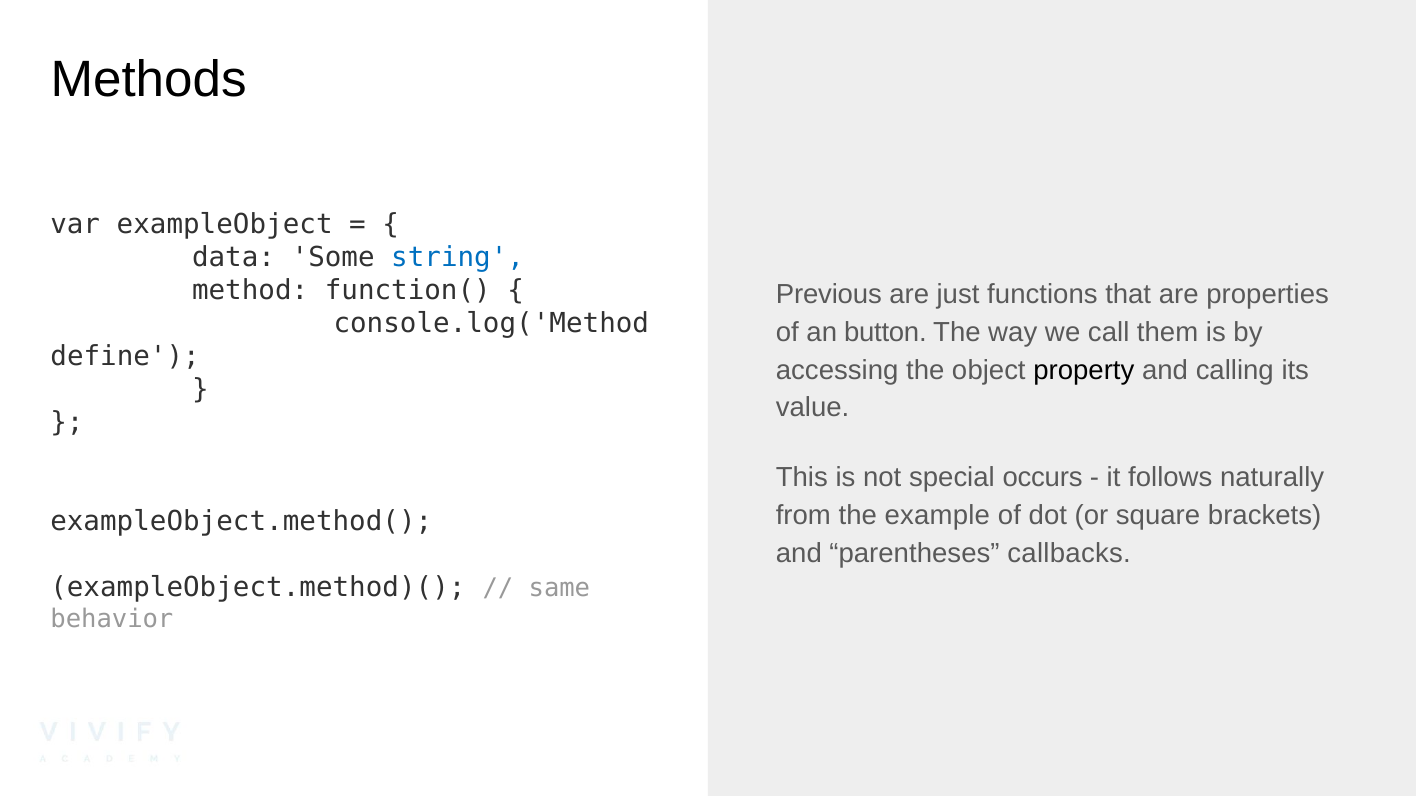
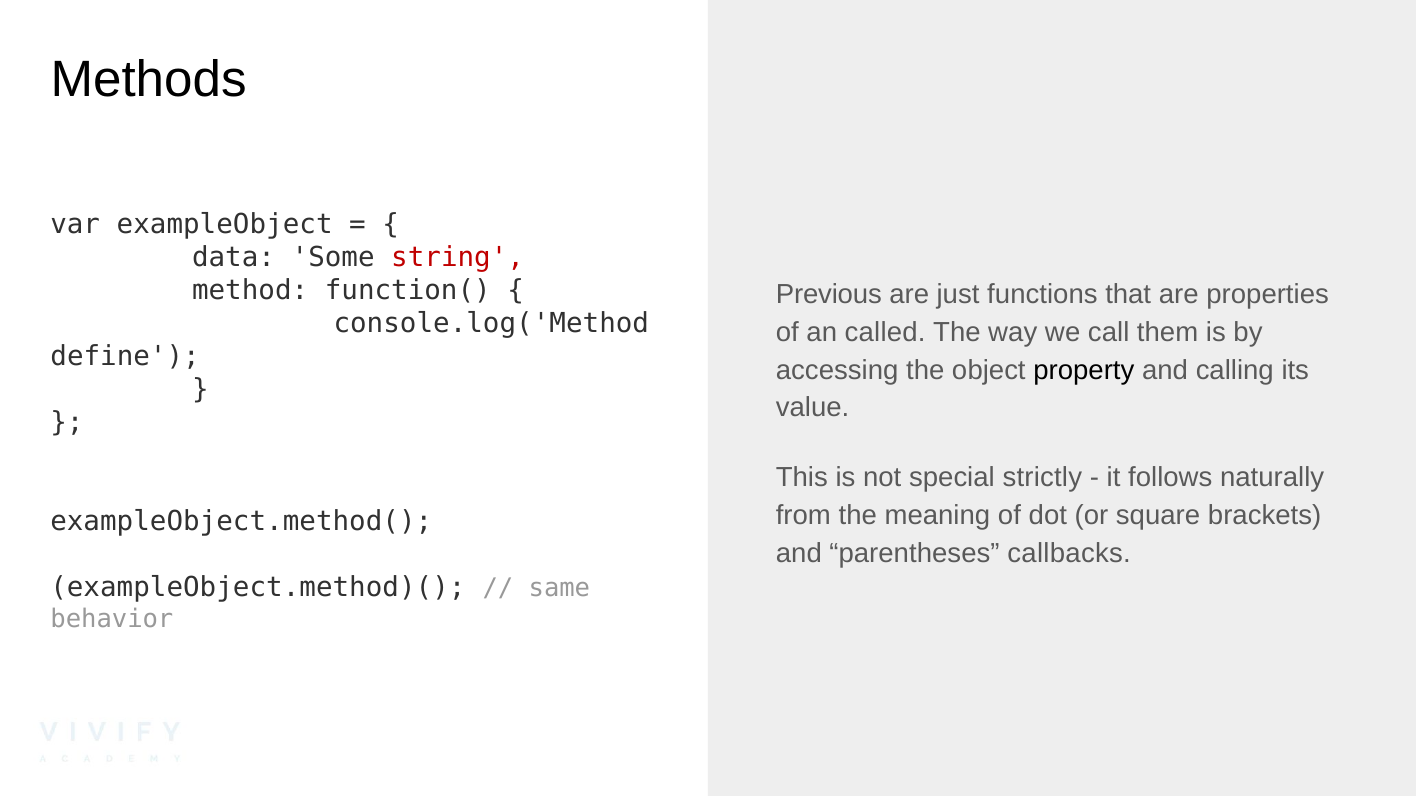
string colour: blue -> red
button: button -> called
occurs: occurs -> strictly
example: example -> meaning
